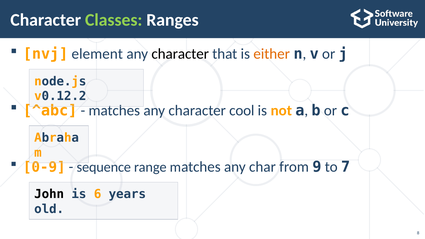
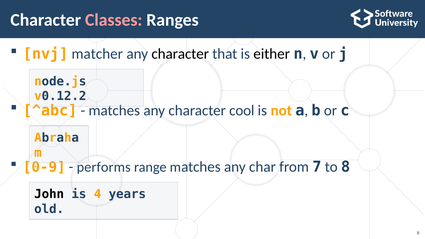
Classes colour: light green -> pink
element: element -> matcher
either colour: orange -> black
sequence: sequence -> performs
9: 9 -> 7
to 7: 7 -> 8
6: 6 -> 4
